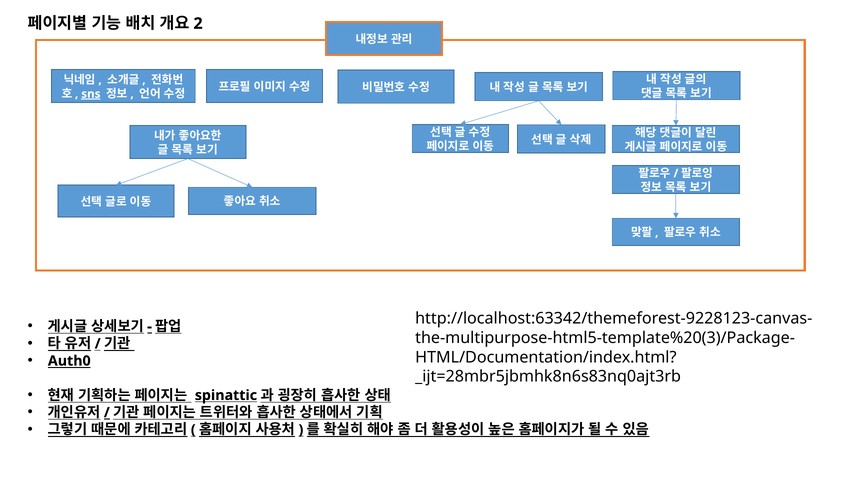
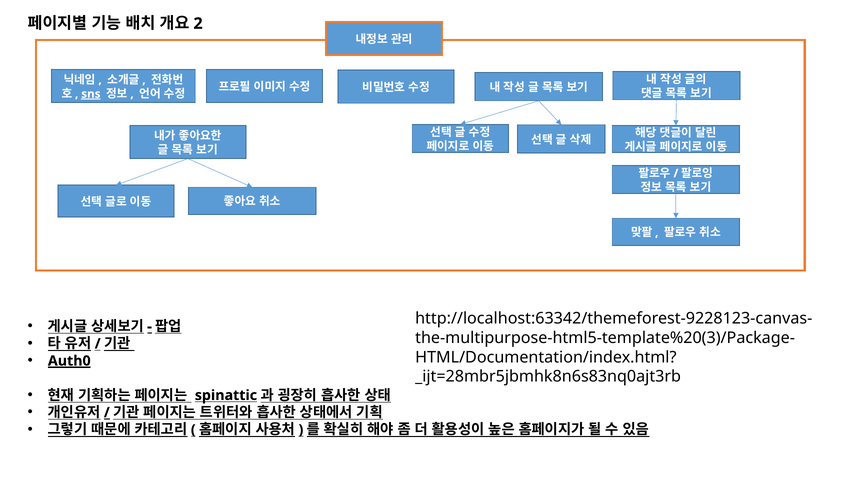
Auth0 underline: none -> present
